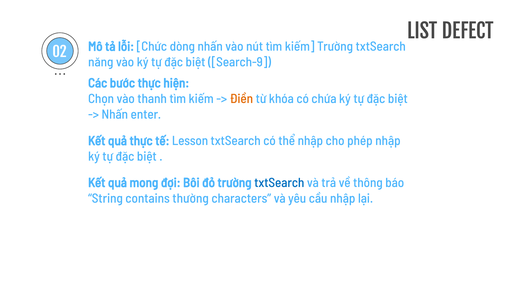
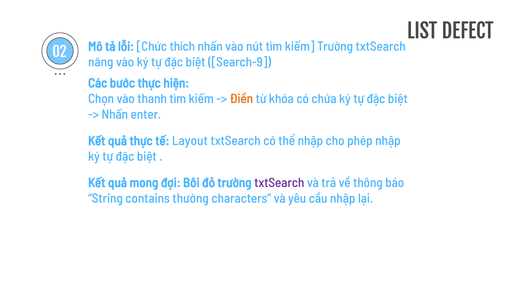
dòng: dòng -> thích
Lesson: Lesson -> Layout
txtSearch at (279, 183) colour: blue -> purple
